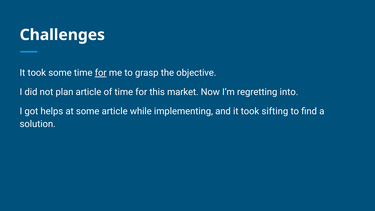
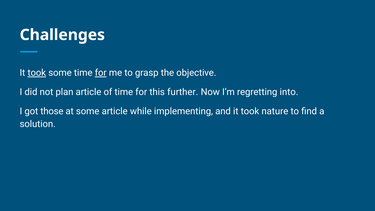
took at (37, 73) underline: none -> present
market: market -> further
helps: helps -> those
sifting: sifting -> nature
